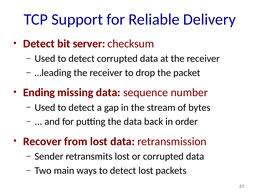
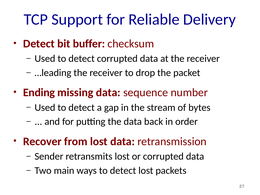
server: server -> buffer
